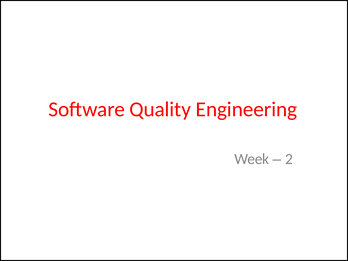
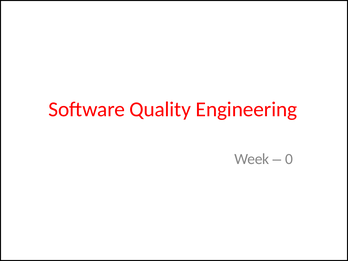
2: 2 -> 0
